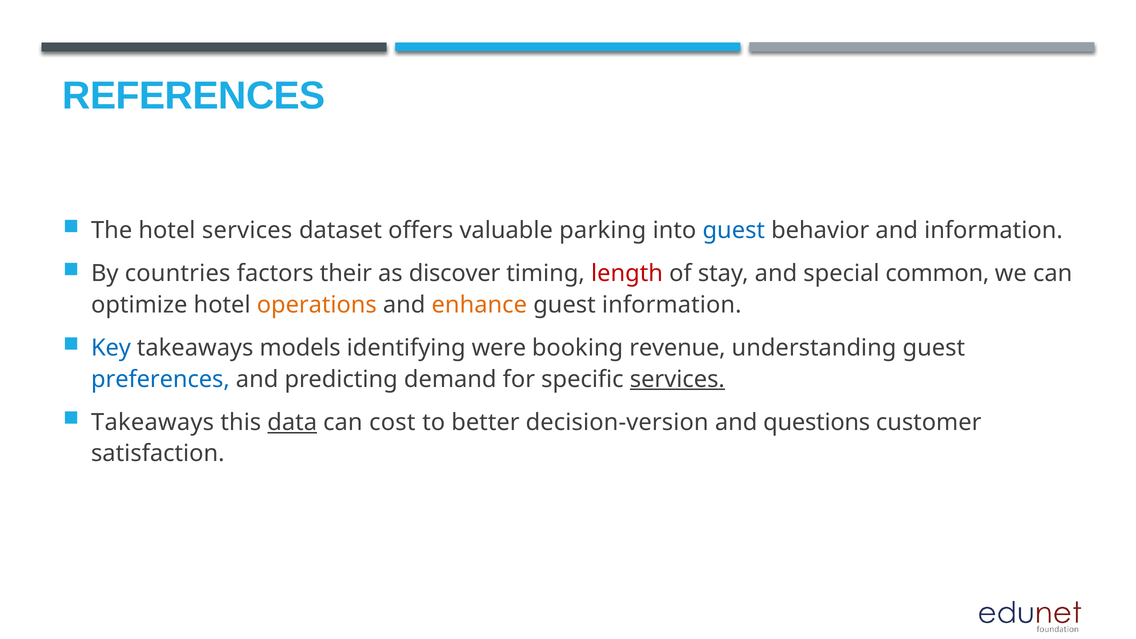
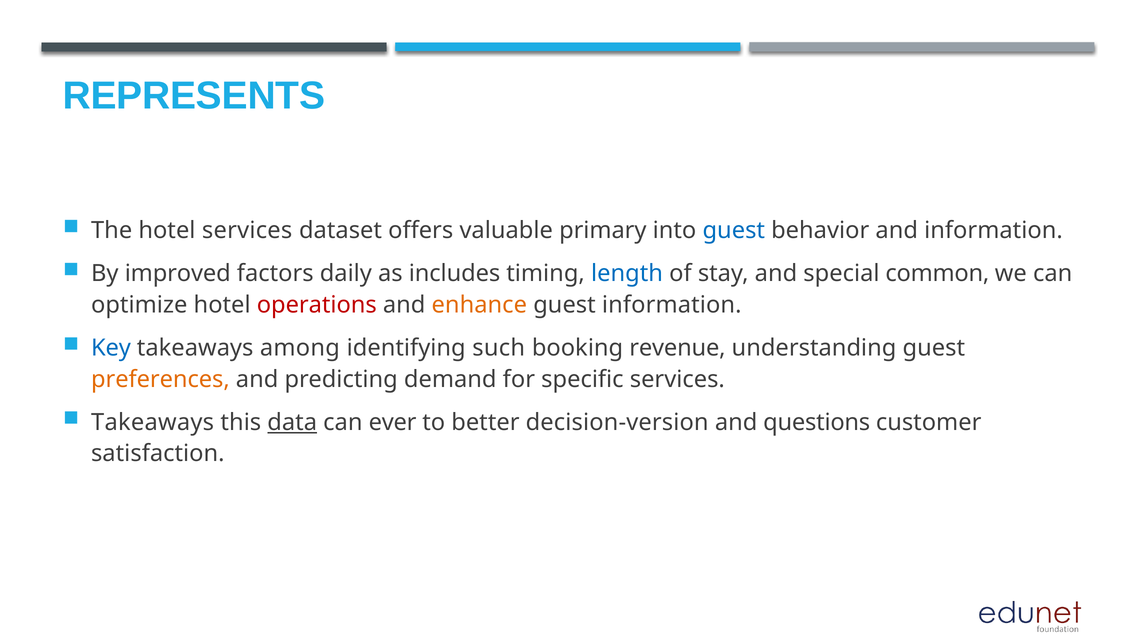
REFERENCES: REFERENCES -> REPRESENTS
parking: parking -> primary
countries: countries -> improved
their: their -> daily
discover: discover -> includes
length colour: red -> blue
operations colour: orange -> red
models: models -> among
were: were -> such
preferences colour: blue -> orange
services at (677, 379) underline: present -> none
cost: cost -> ever
